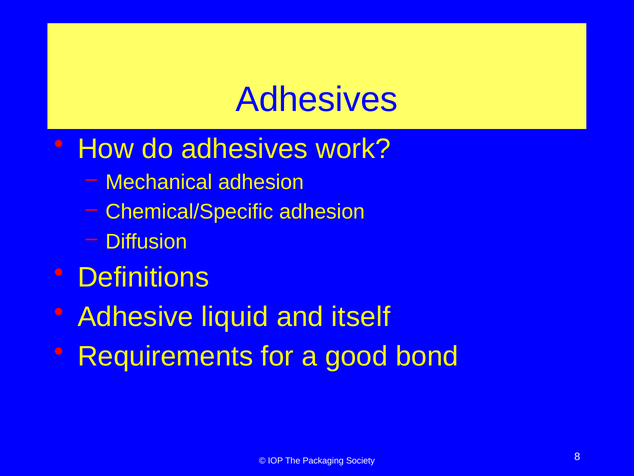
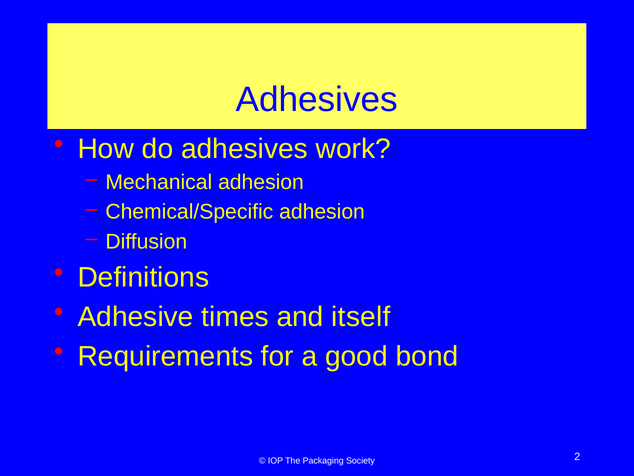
liquid: liquid -> times
8: 8 -> 2
